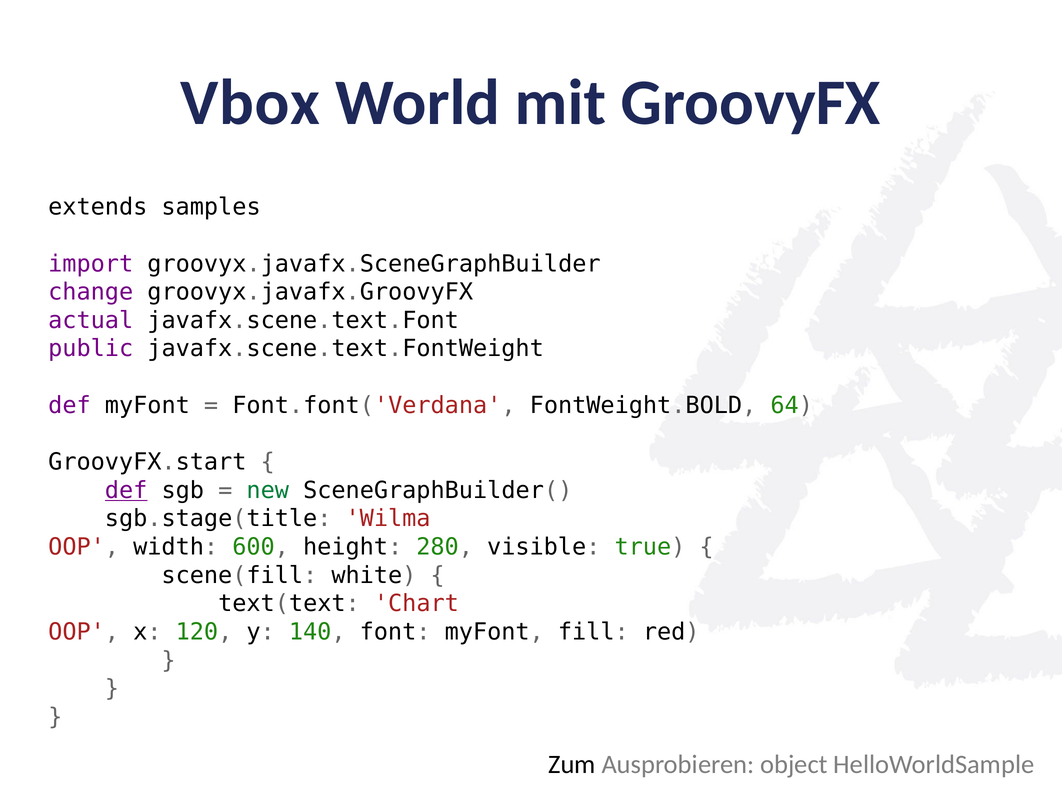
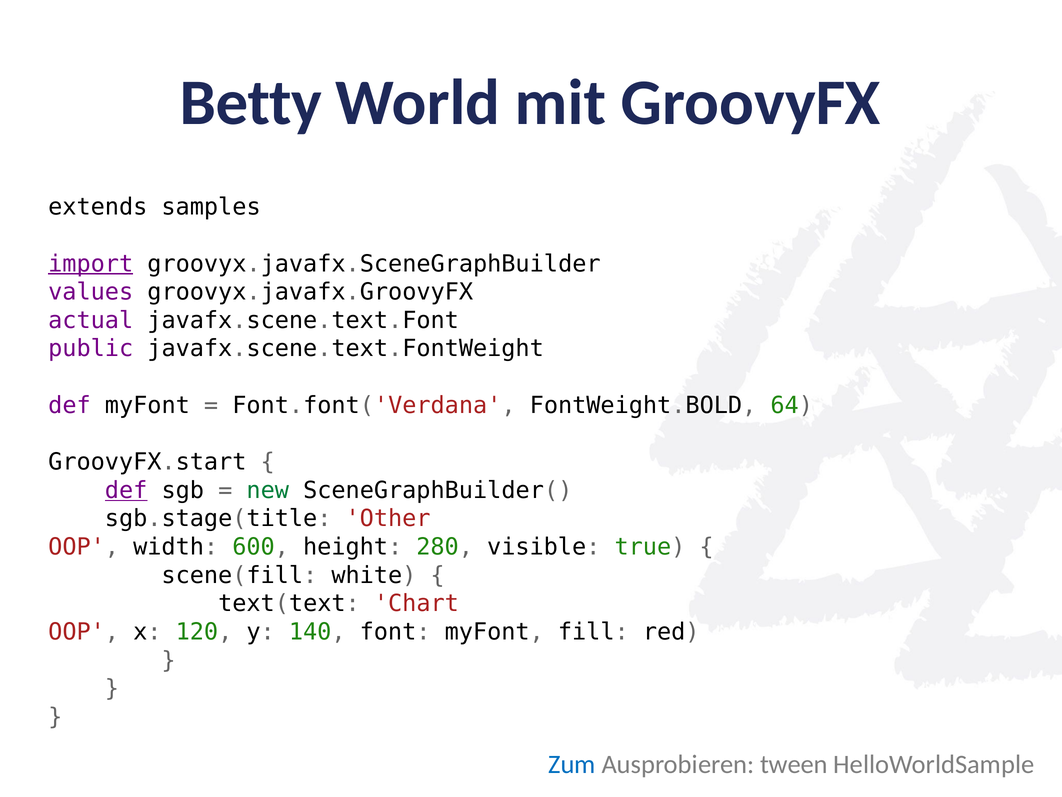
Vbox: Vbox -> Betty
import underline: none -> present
change: change -> values
Wilma: Wilma -> Other
Zum colour: black -> blue
object: object -> tween
